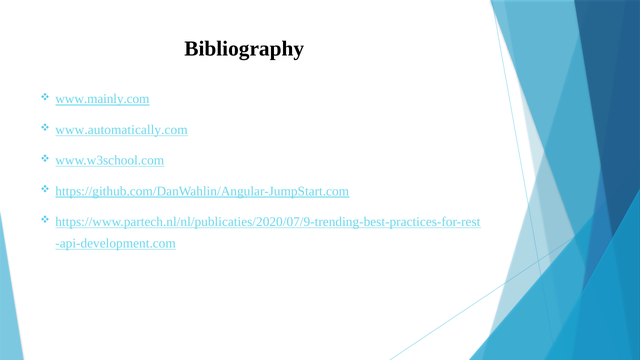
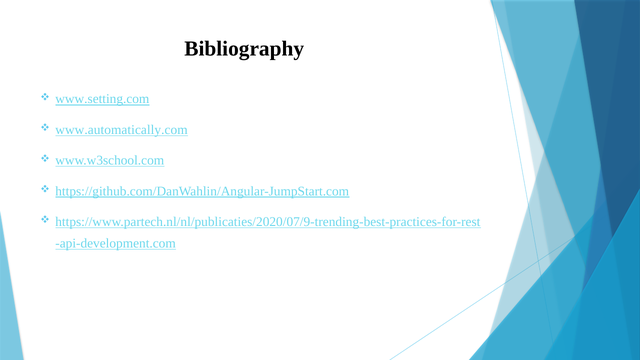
www.mainly.com: www.mainly.com -> www.setting.com
